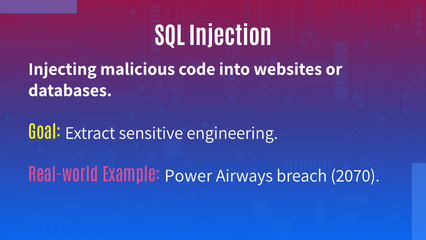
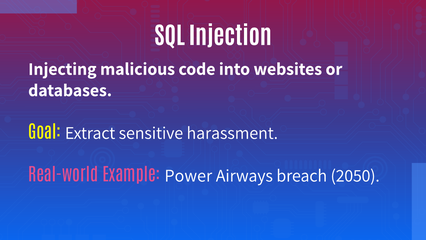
engineering: engineering -> harassment
2070: 2070 -> 2050
